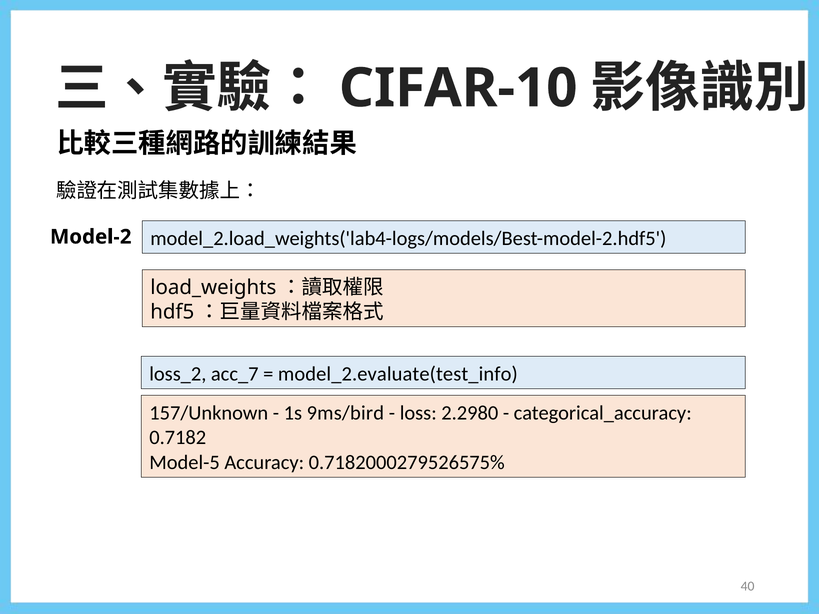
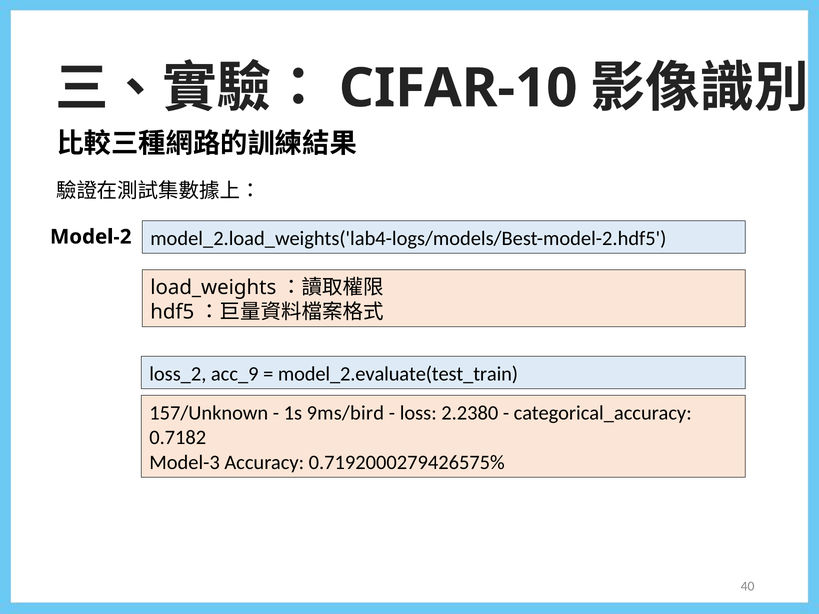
acc_7: acc_7 -> acc_9
model_2.evaluate(test_info: model_2.evaluate(test_info -> model_2.evaluate(test_train
2.2980: 2.2980 -> 2.2380
Model-5: Model-5 -> Model-3
0.7182000279526575%: 0.7182000279526575% -> 0.7192000279426575%
